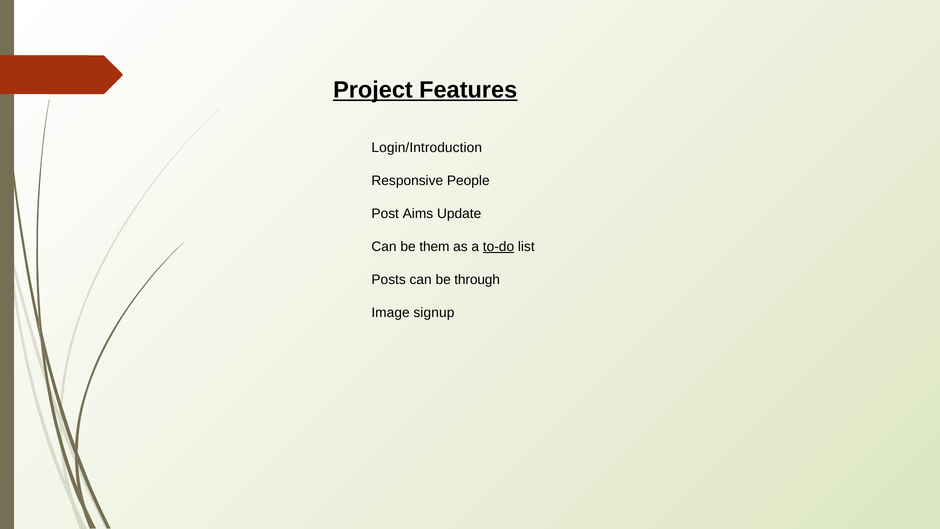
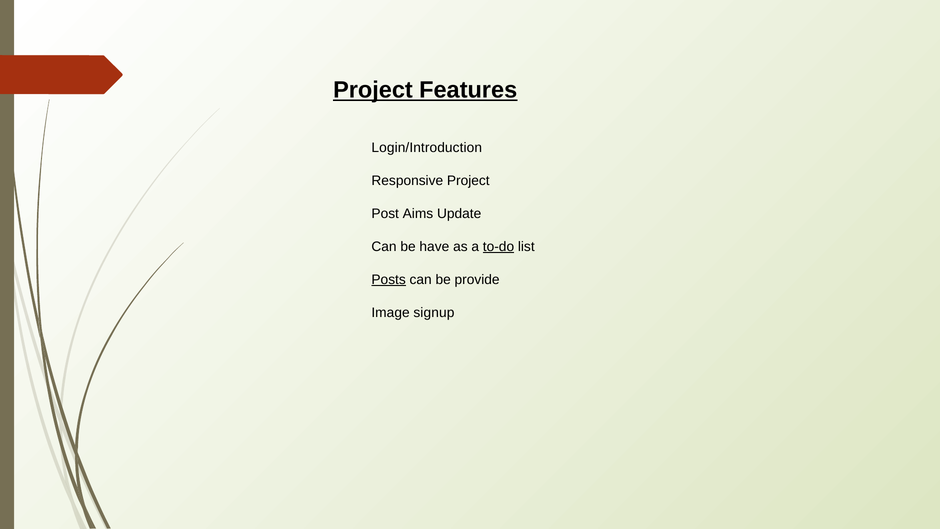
Responsive People: People -> Project
them: them -> have
Posts underline: none -> present
through: through -> provide
